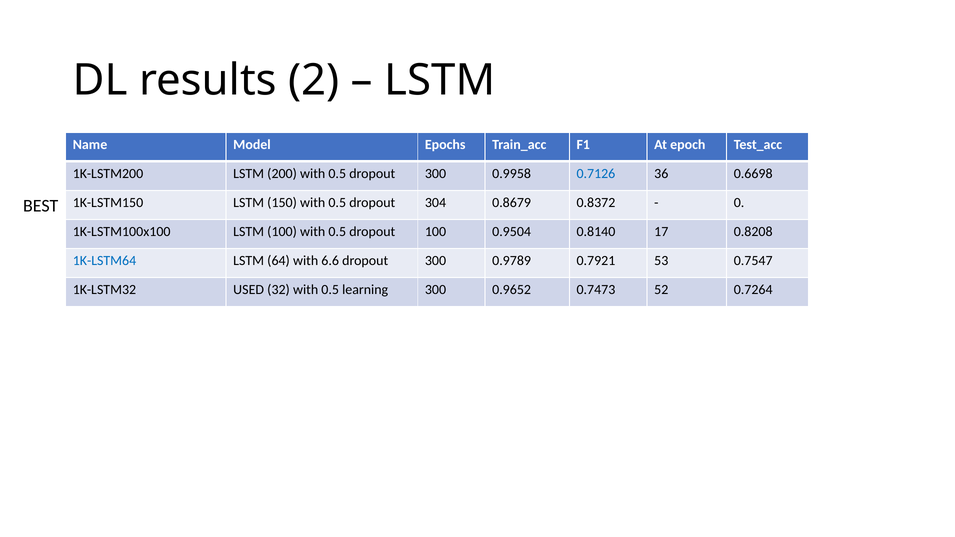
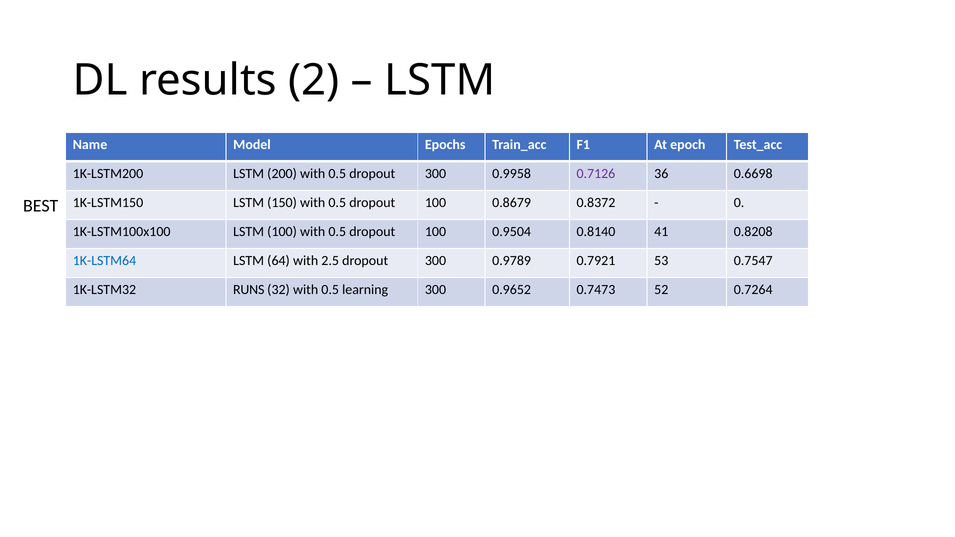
0.7126 colour: blue -> purple
304 at (435, 203): 304 -> 100
17: 17 -> 41
6.6: 6.6 -> 2.5
USED: USED -> RUNS
